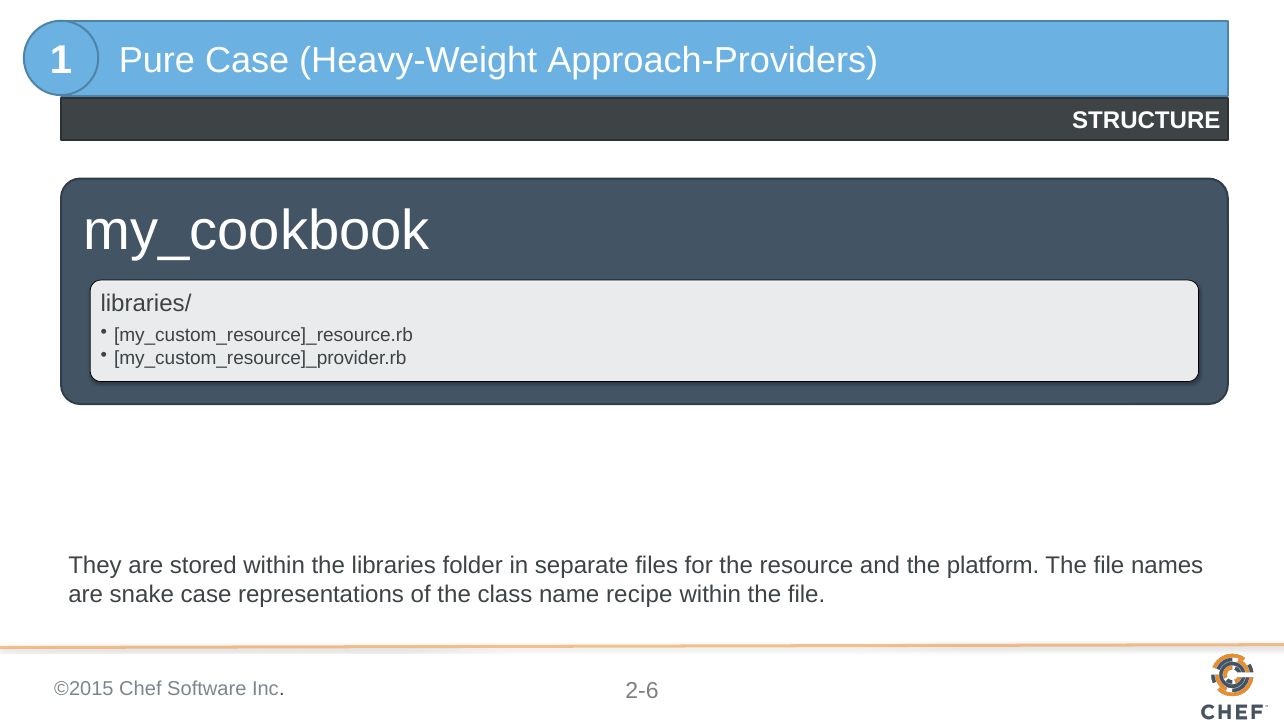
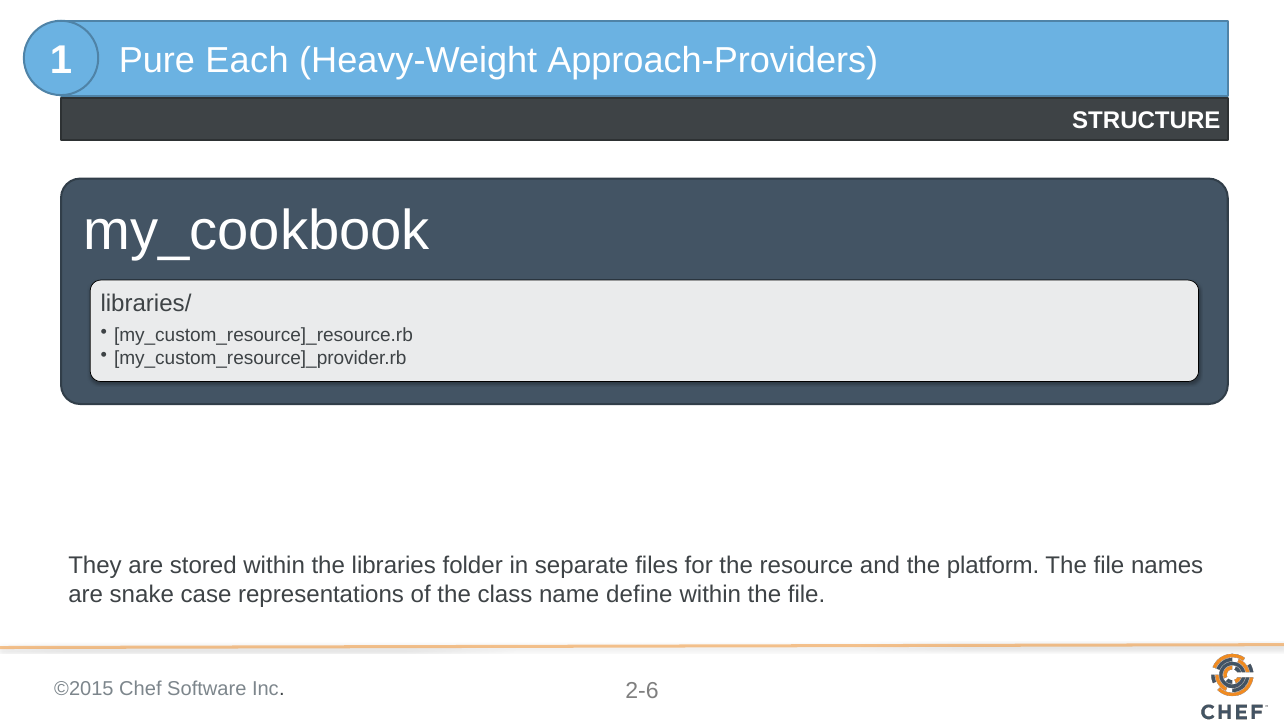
Pure Case: Case -> Each
recipe: recipe -> define
